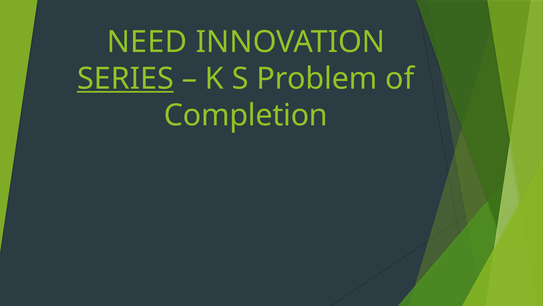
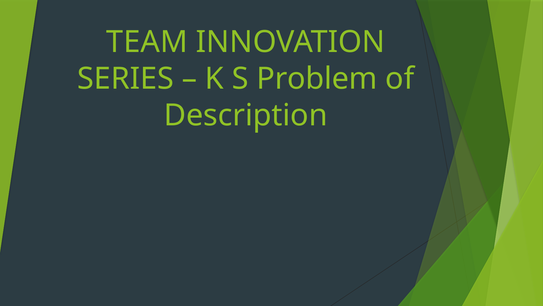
NEED: NEED -> TEAM
SERIES underline: present -> none
Completion: Completion -> Description
